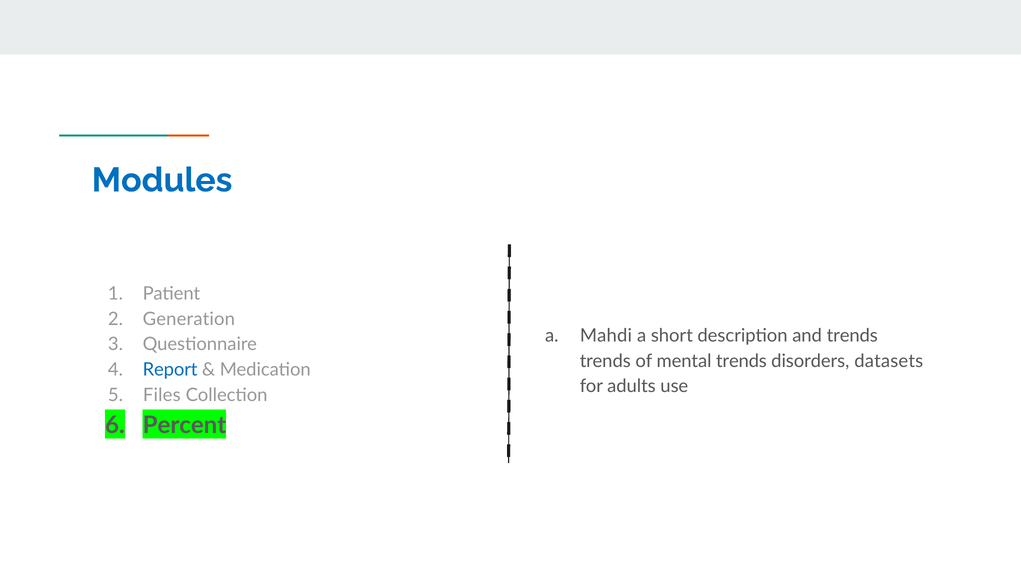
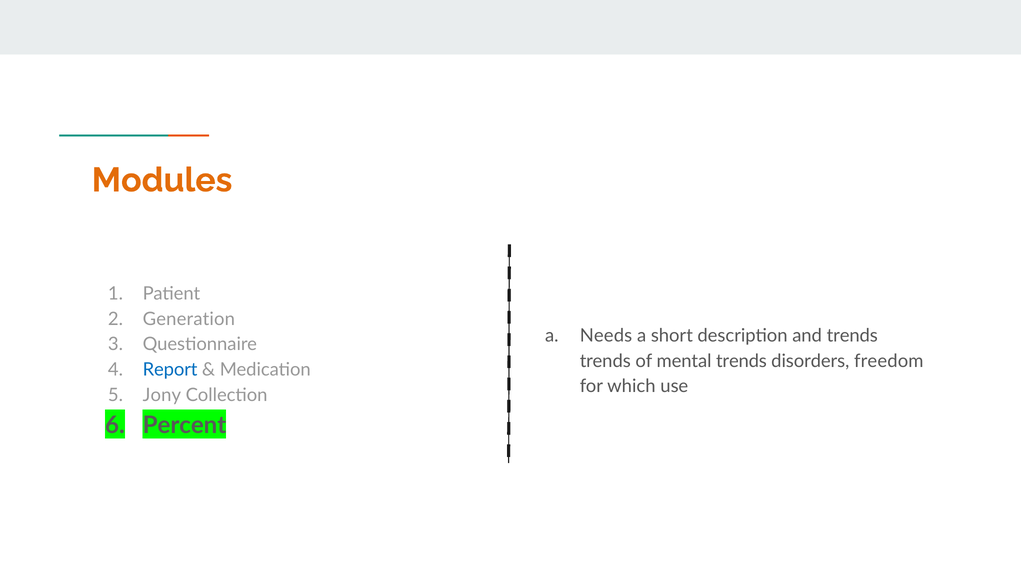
Modules colour: blue -> orange
Mahdi: Mahdi -> Needs
datasets: datasets -> freedom
adults: adults -> which
Files: Files -> Jony
